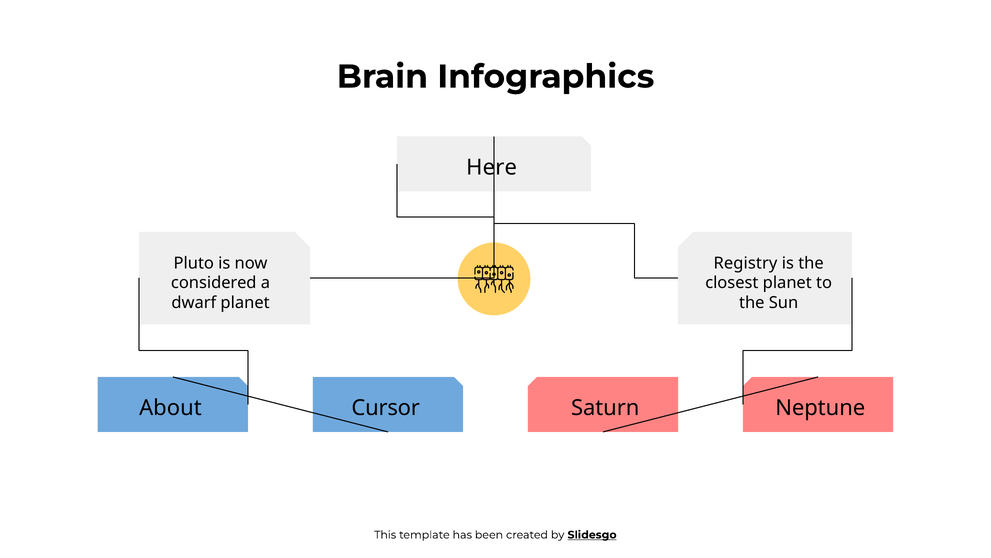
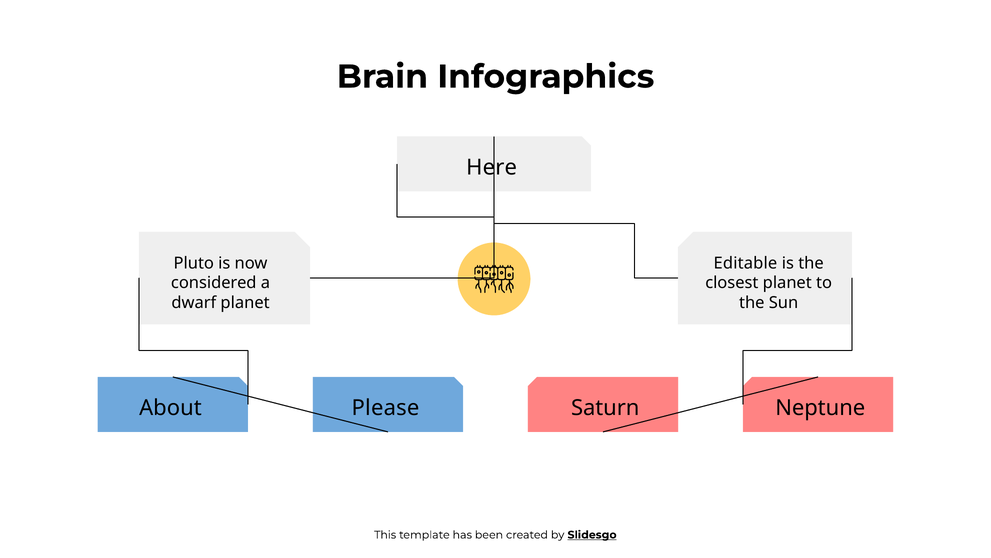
Registry: Registry -> Editable
Cursor: Cursor -> Please
